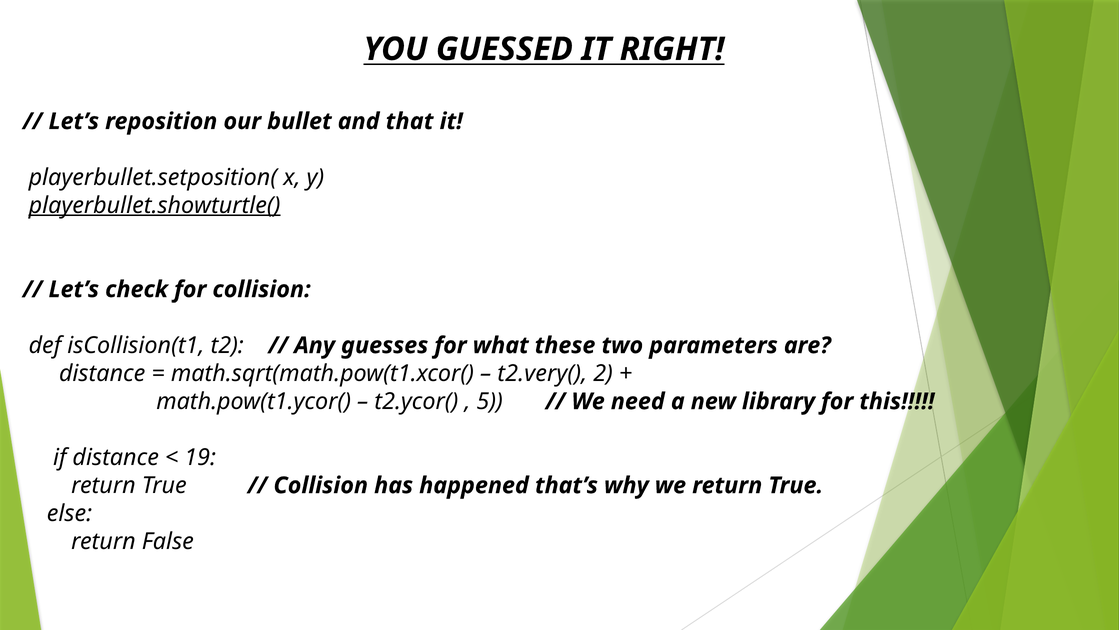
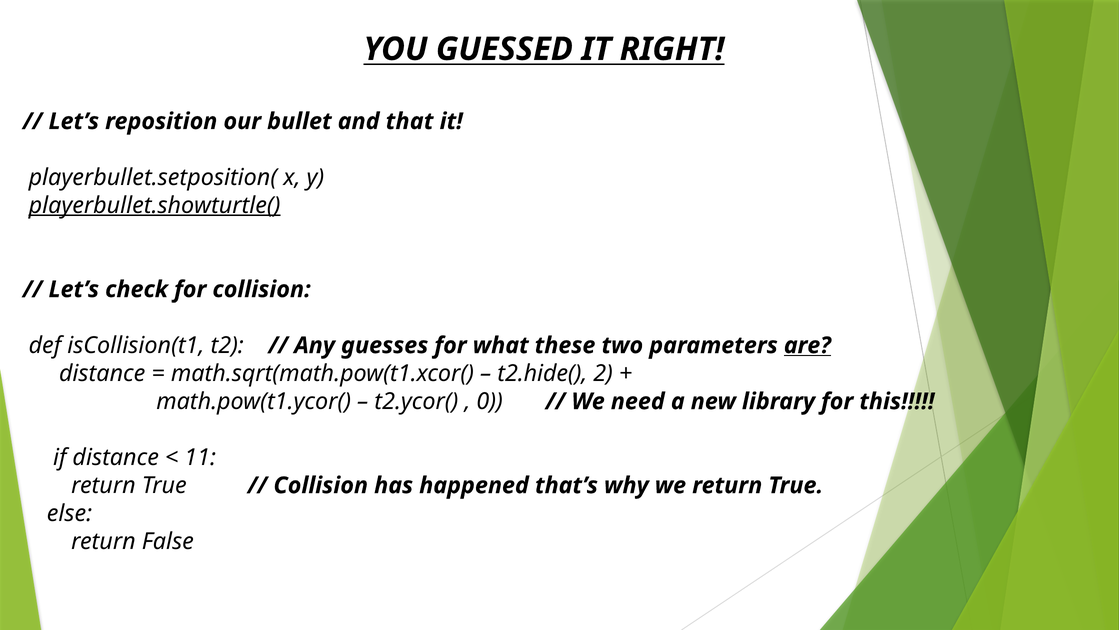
are underline: none -> present
t2.very(: t2.very( -> t2.hide(
5: 5 -> 0
19: 19 -> 11
